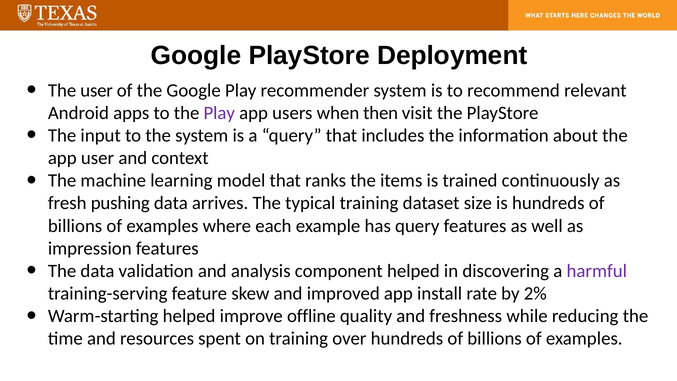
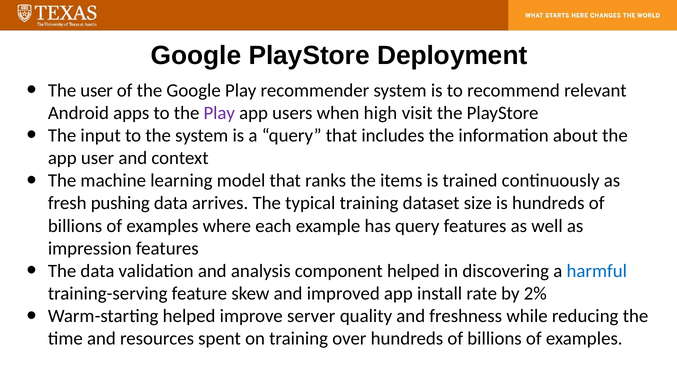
then: then -> high
harmful colour: purple -> blue
offline: offline -> server
